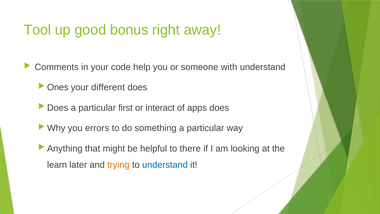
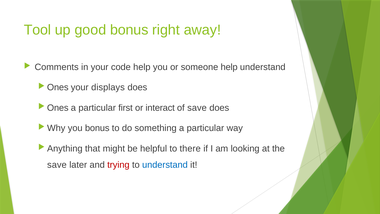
someone with: with -> help
different: different -> displays
Does at (58, 108): Does -> Ones
of apps: apps -> save
you errors: errors -> bonus
learn at (57, 165): learn -> save
trying colour: orange -> red
